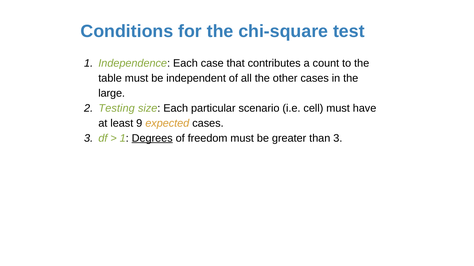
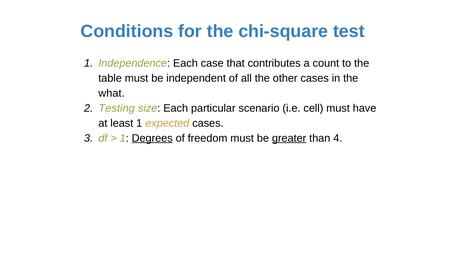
large: large -> what
least 9: 9 -> 1
greater underline: none -> present
than 3: 3 -> 4
